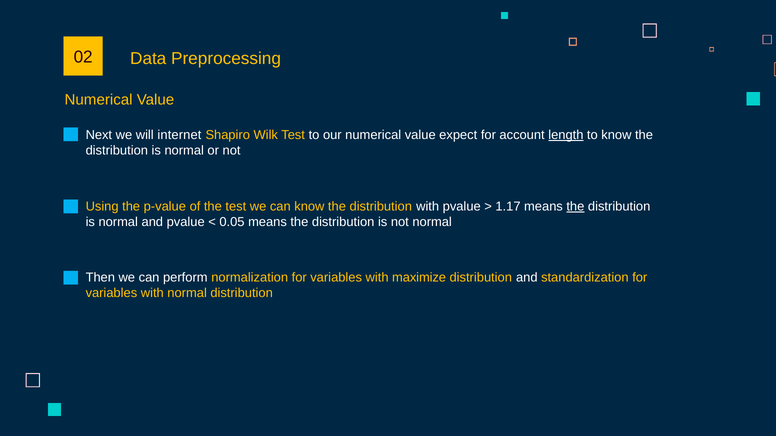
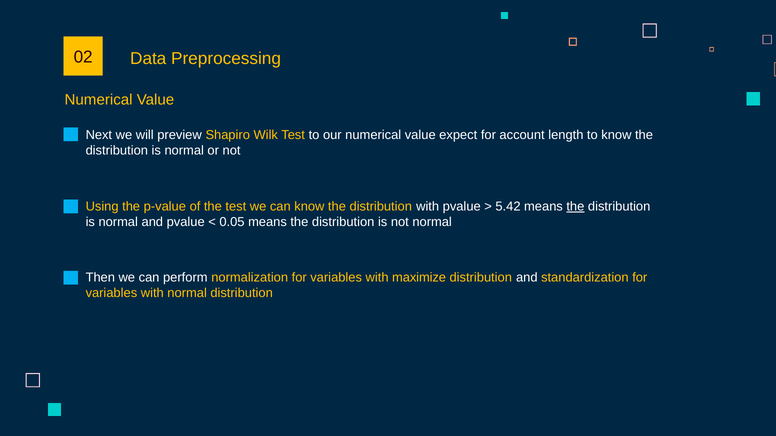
internet: internet -> preview
length underline: present -> none
1.17: 1.17 -> 5.42
